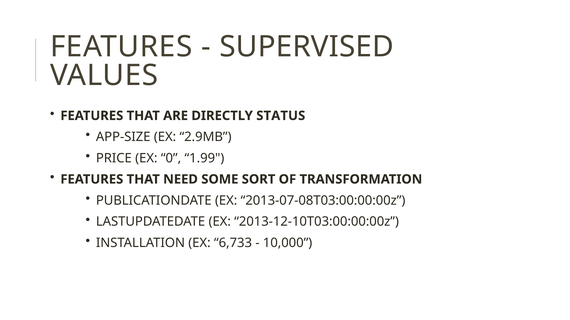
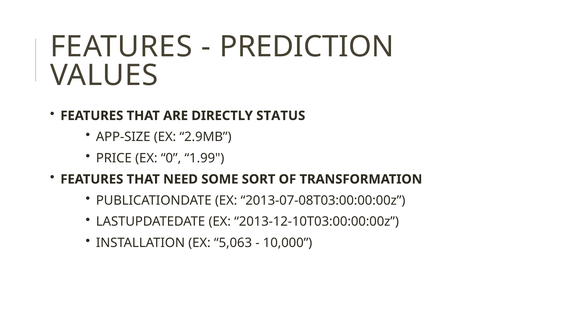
SUPERVISED: SUPERVISED -> PREDICTION
6,733: 6,733 -> 5,063
